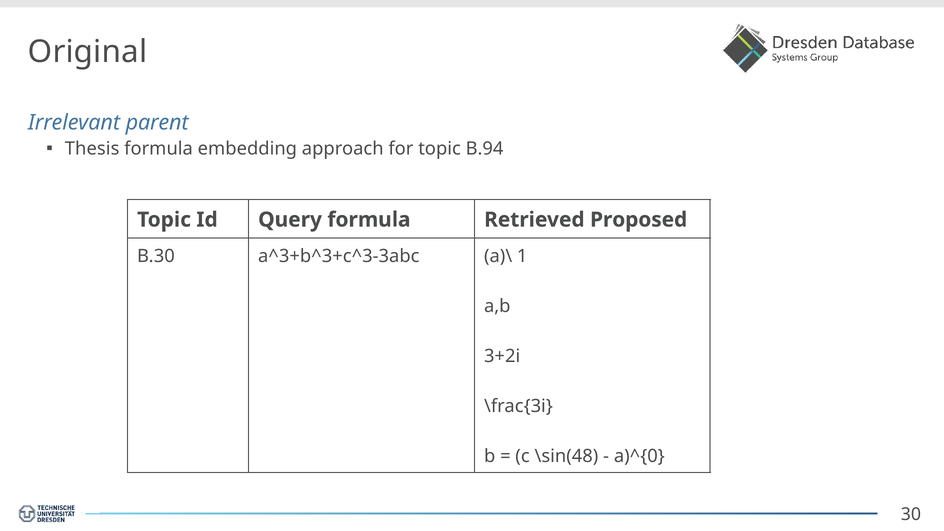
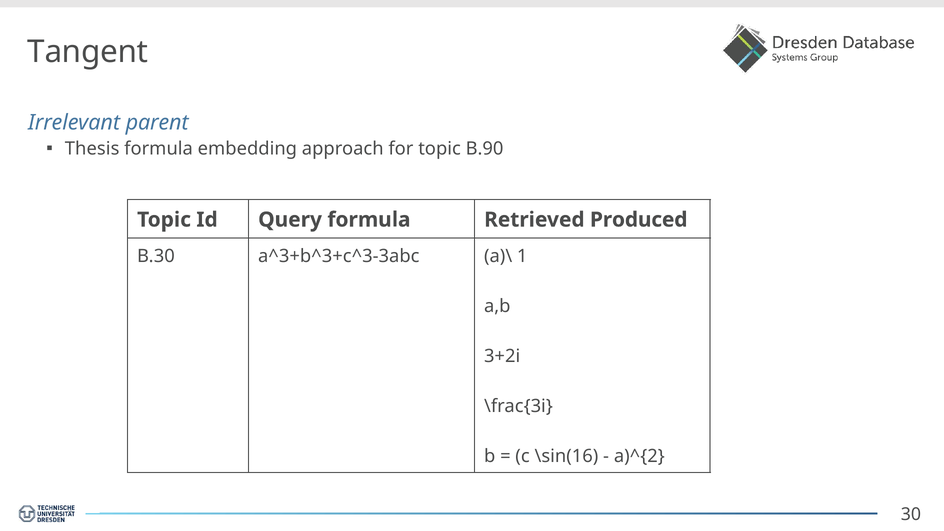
Original: Original -> Tangent
B.94: B.94 -> B.90
Proposed: Proposed -> Produced
\sin(48: \sin(48 -> \sin(16
a)^{0: a)^{0 -> a)^{2
